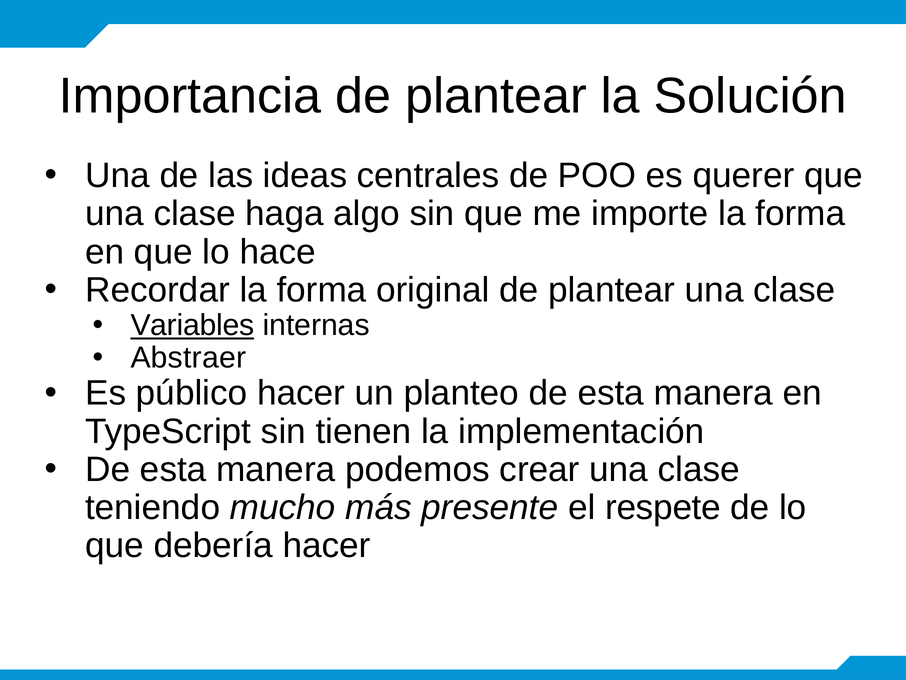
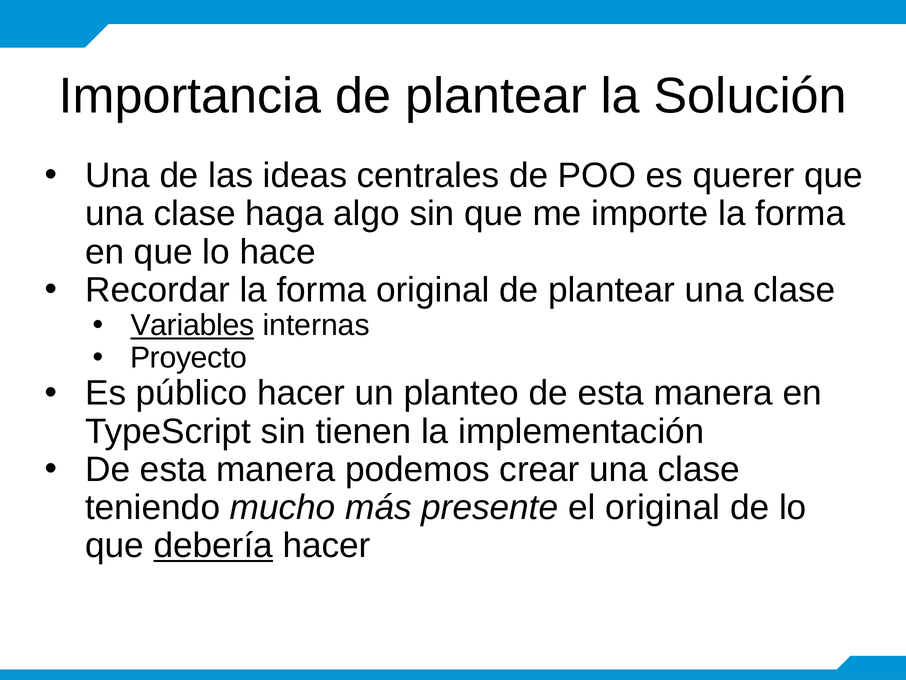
Abstraer: Abstraer -> Proyecto
el respete: respete -> original
debería underline: none -> present
